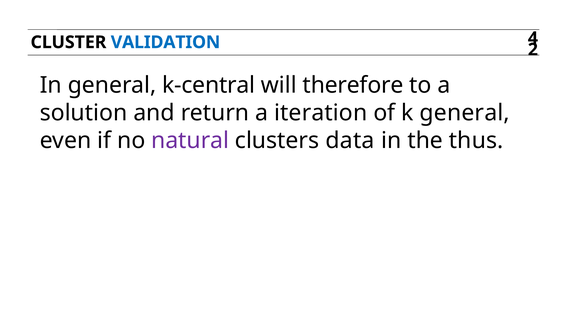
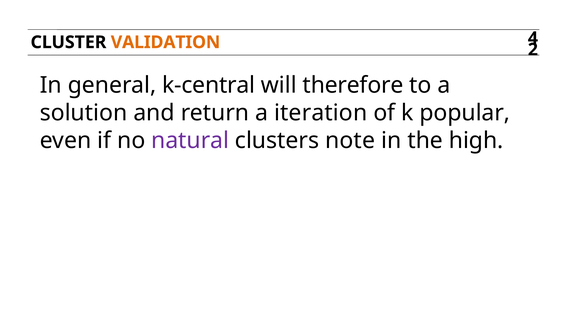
VALIDATION colour: blue -> orange
k general: general -> popular
data: data -> note
thus: thus -> high
